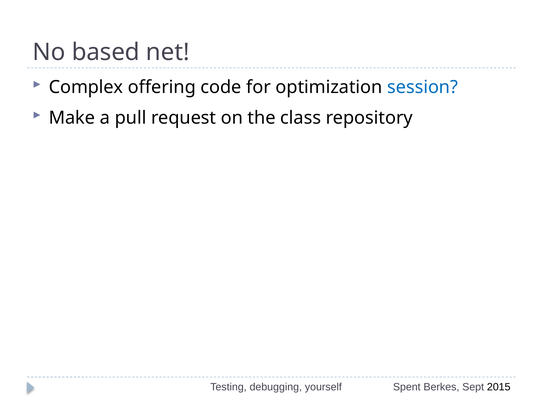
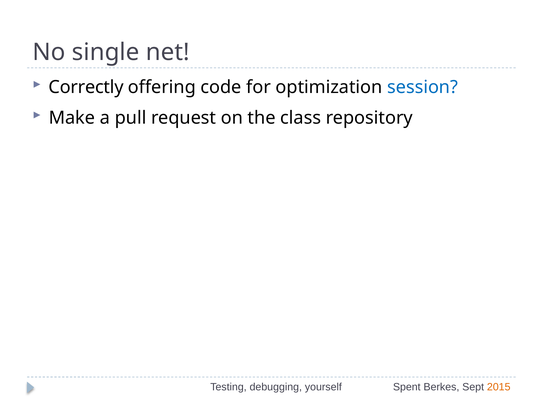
based: based -> single
Complex: Complex -> Correctly
2015 colour: black -> orange
